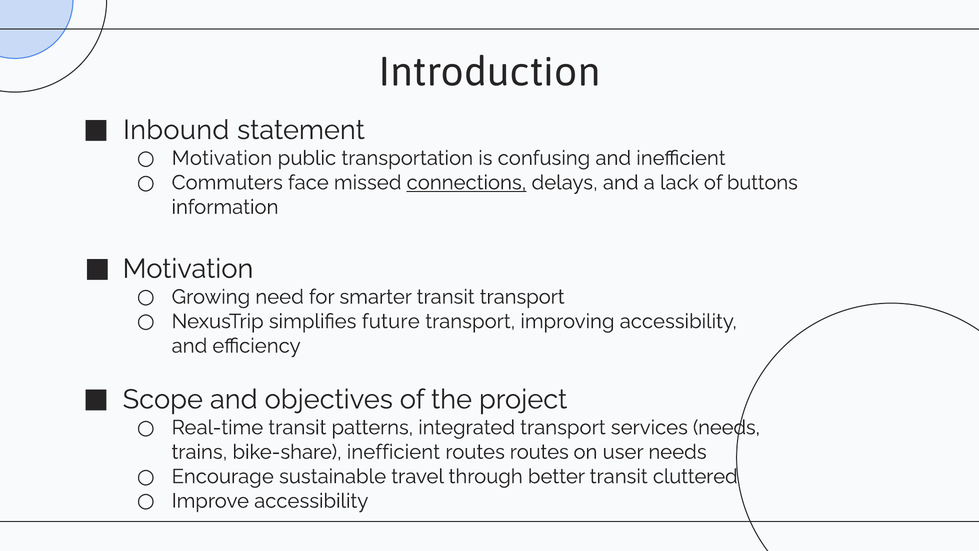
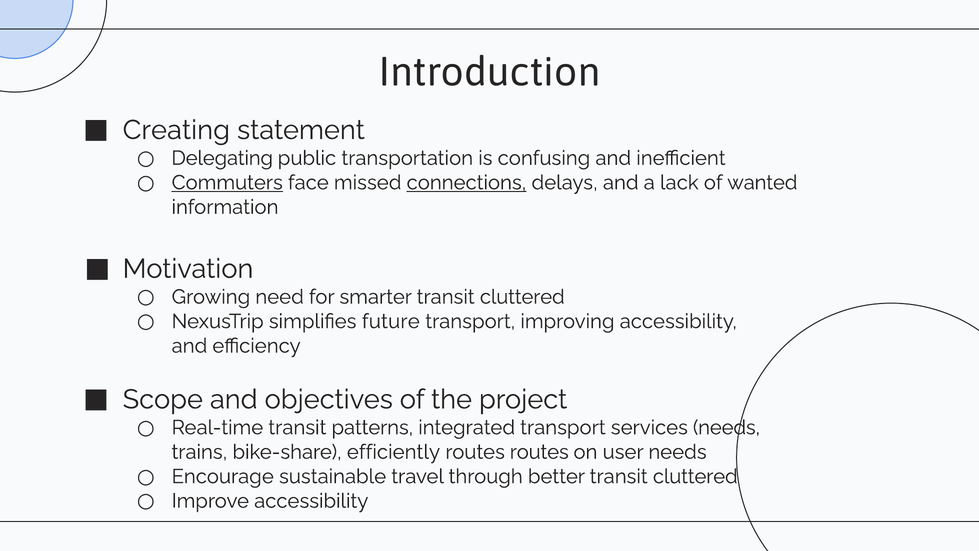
Inbound: Inbound -> Creating
Motivation at (222, 158): Motivation -> Delegating
Commuters underline: none -> present
buttons: buttons -> wanted
smarter transit transport: transport -> cluttered
bike-share inefficient: inefficient -> efficiently
